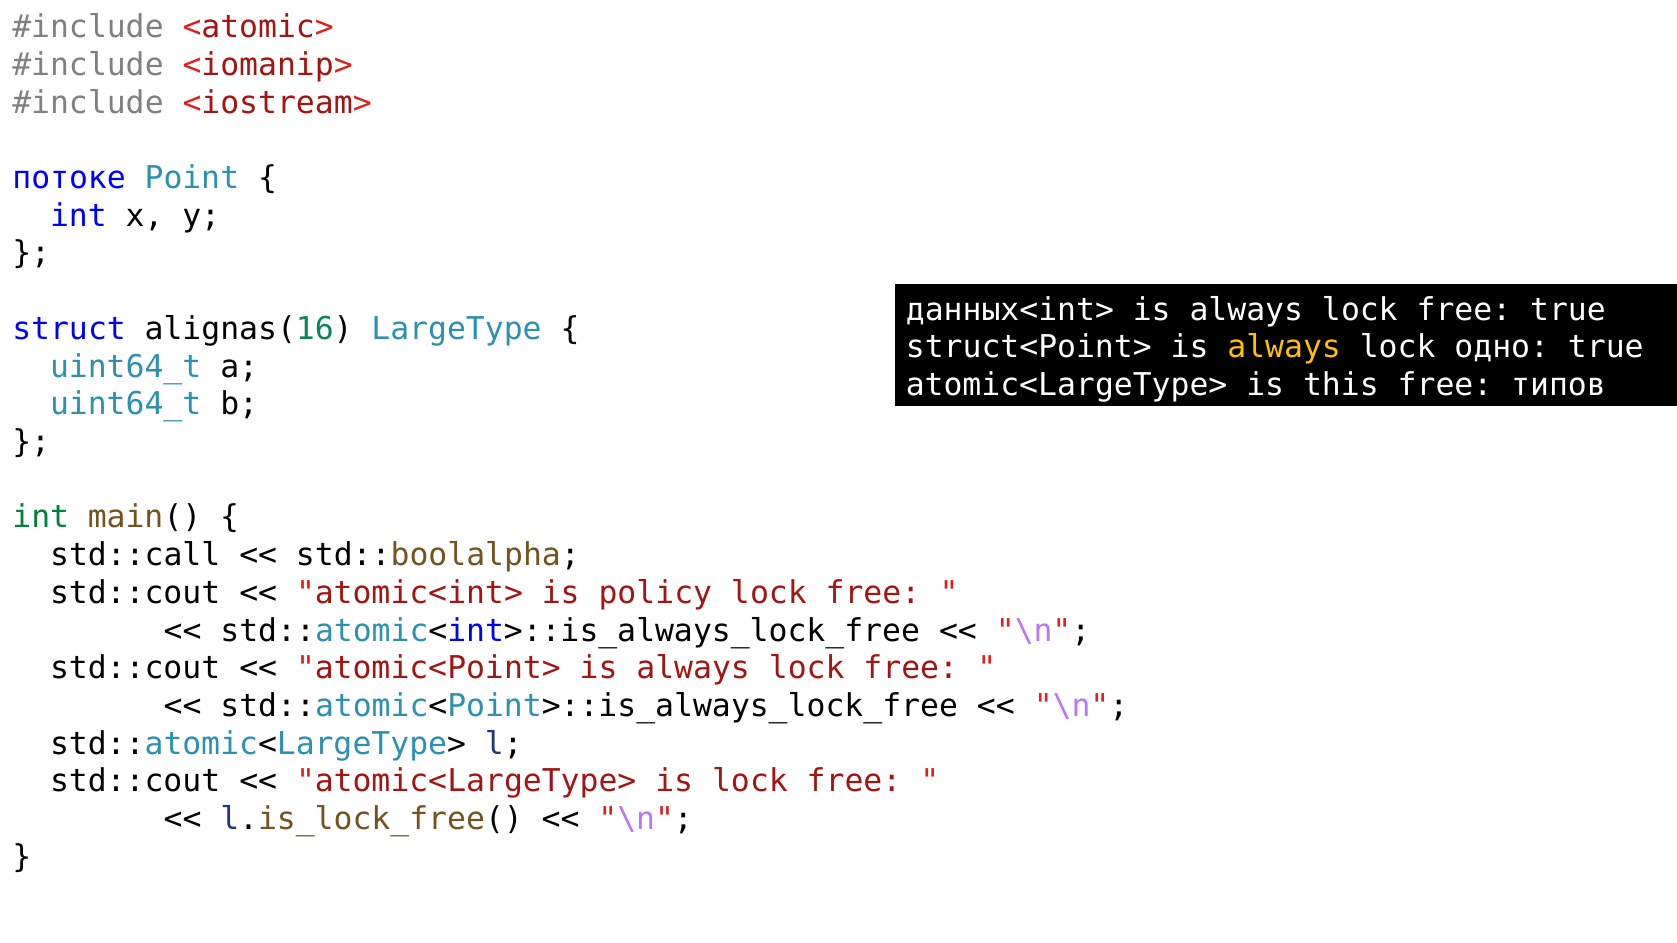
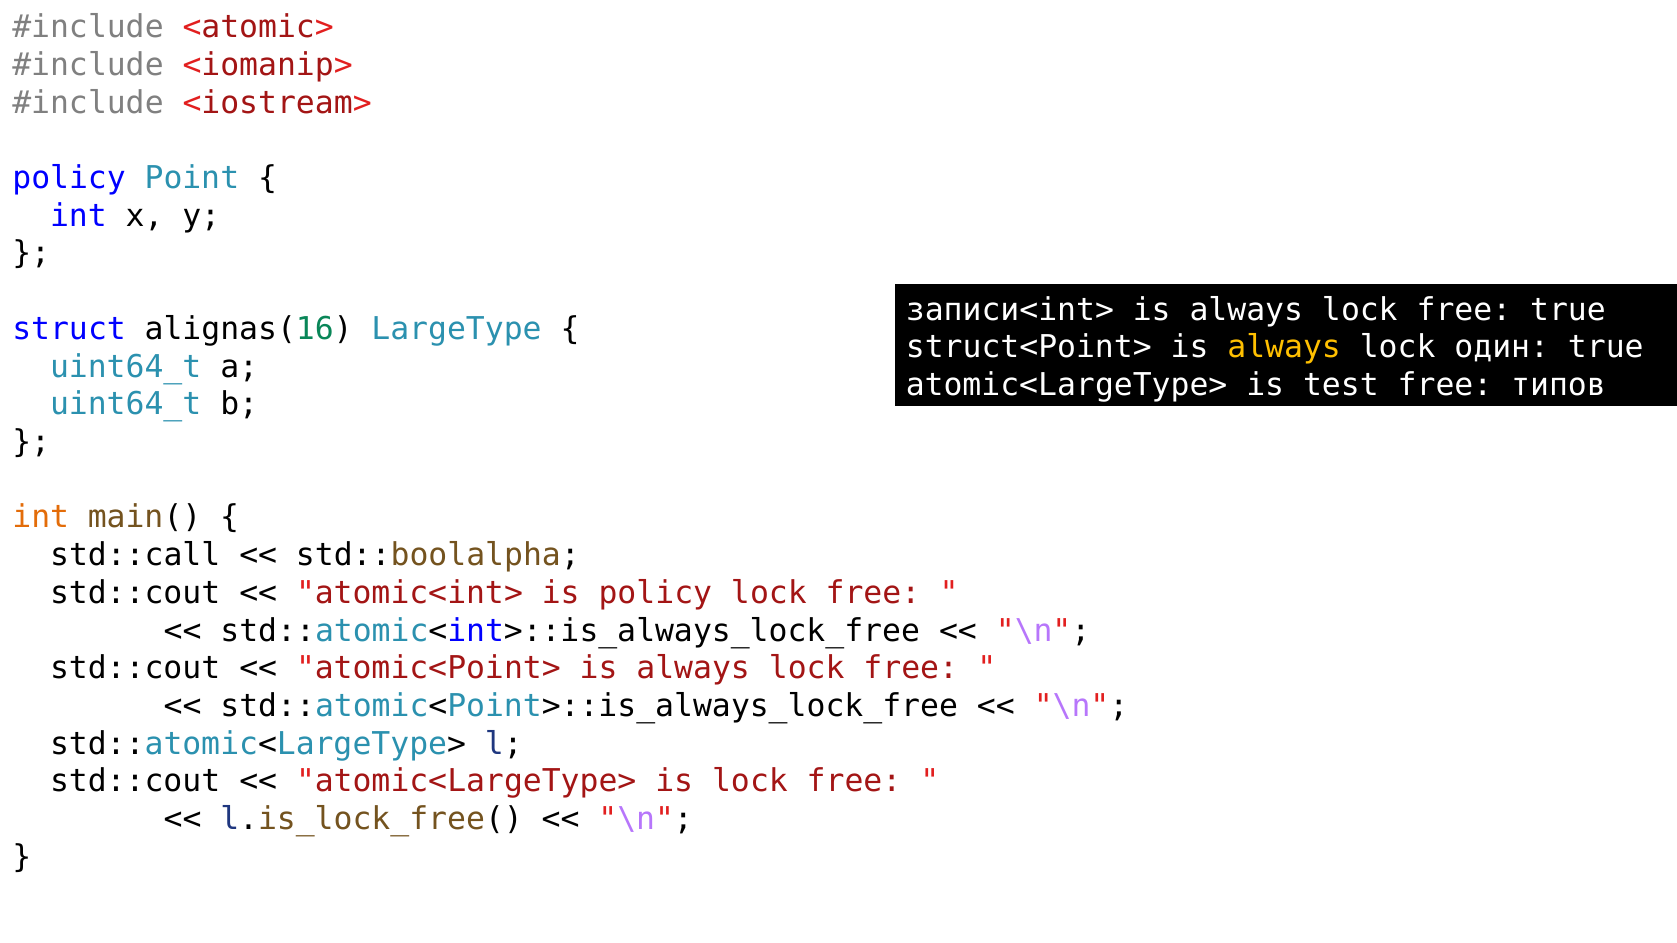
потоке at (69, 178): потоке -> policy
данных<int>: данных<int> -> записи<int>
одно: одно -> один
this: this -> test
int at (41, 518) colour: green -> orange
